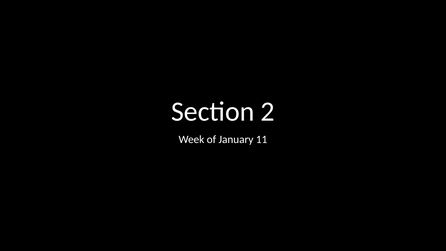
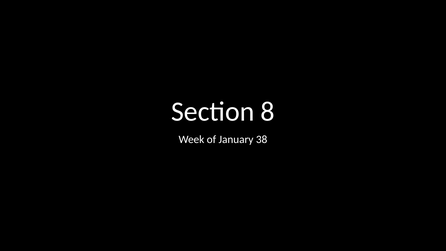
2: 2 -> 8
11: 11 -> 38
